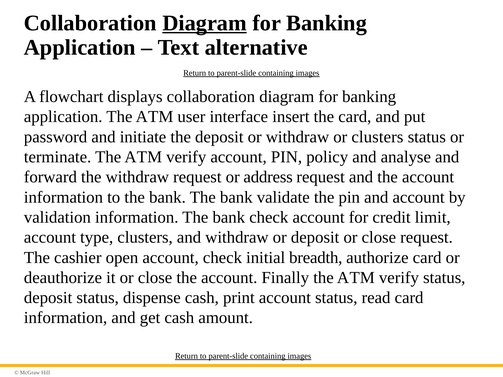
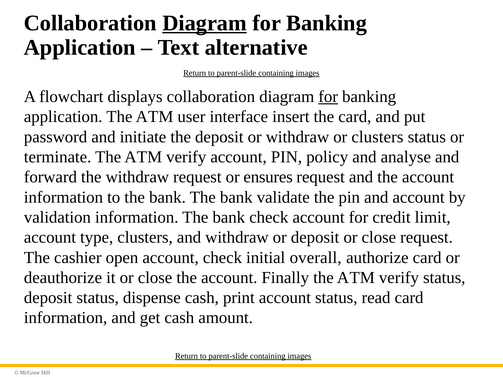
for at (328, 97) underline: none -> present
address: address -> ensures
breadth: breadth -> overall
